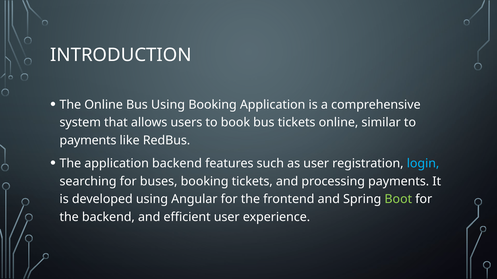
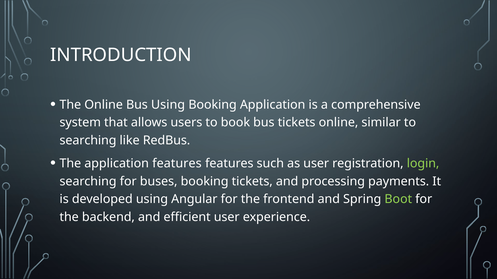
payments at (88, 141): payments -> searching
application backend: backend -> features
login colour: light blue -> light green
